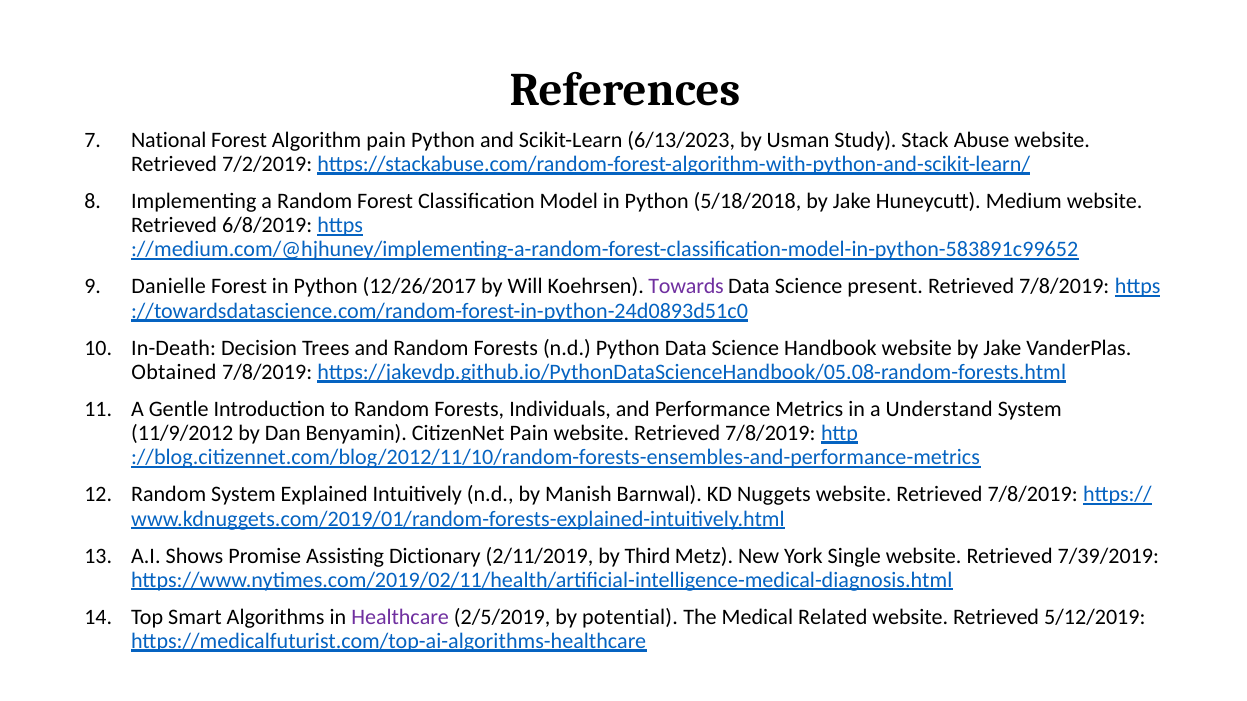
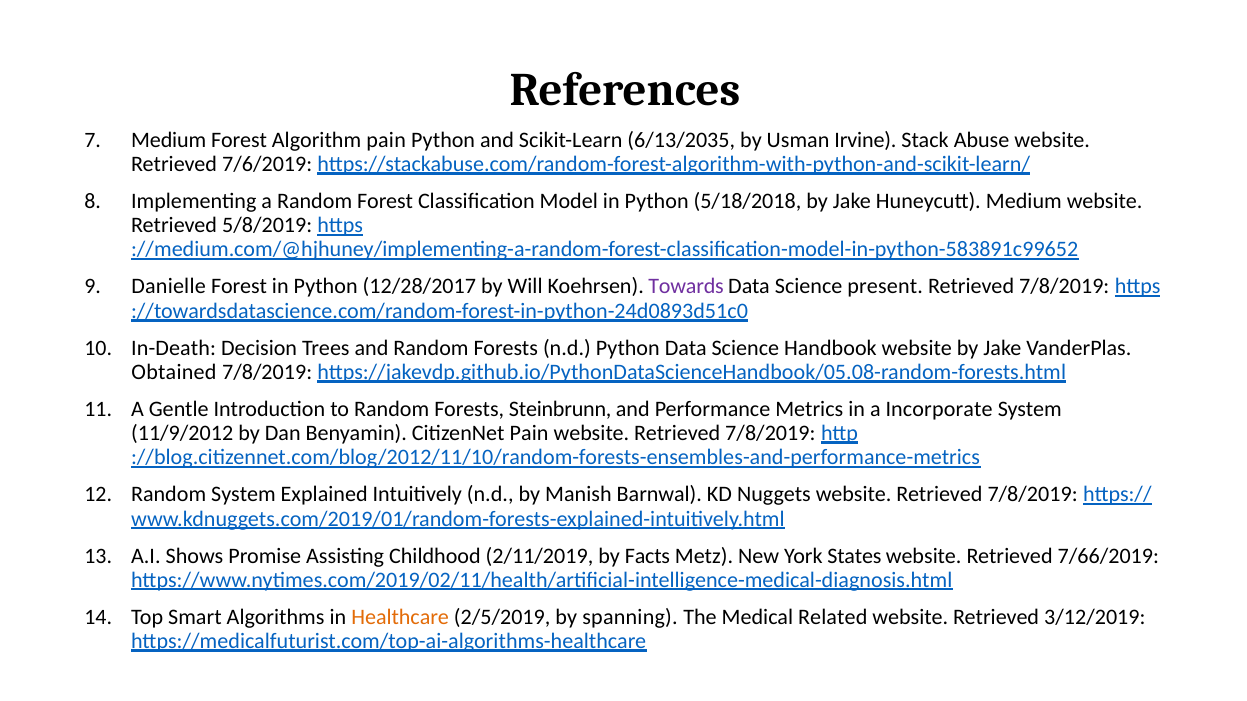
National at (169, 140): National -> Medium
6/13/2023: 6/13/2023 -> 6/13/2035
Study: Study -> Irvine
7/2/2019: 7/2/2019 -> 7/6/2019
6/8/2019: 6/8/2019 -> 5/8/2019
12/26/2017: 12/26/2017 -> 12/28/2017
Individuals: Individuals -> Steinbrunn
Understand: Understand -> Incorporate
Dictionary: Dictionary -> Childhood
Third: Third -> Facts
Single: Single -> States
7/39/2019: 7/39/2019 -> 7/66/2019
Healthcare colour: purple -> orange
potential: potential -> spanning
5/12/2019: 5/12/2019 -> 3/12/2019
